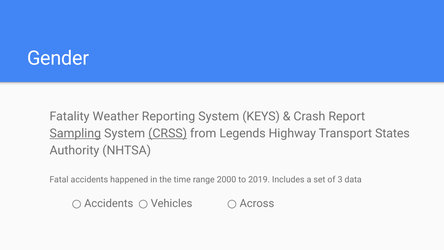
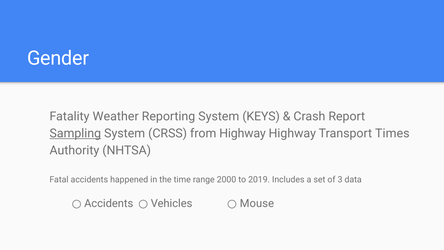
CRSS underline: present -> none
from Legends: Legends -> Highway
States: States -> Times
Across: Across -> Mouse
